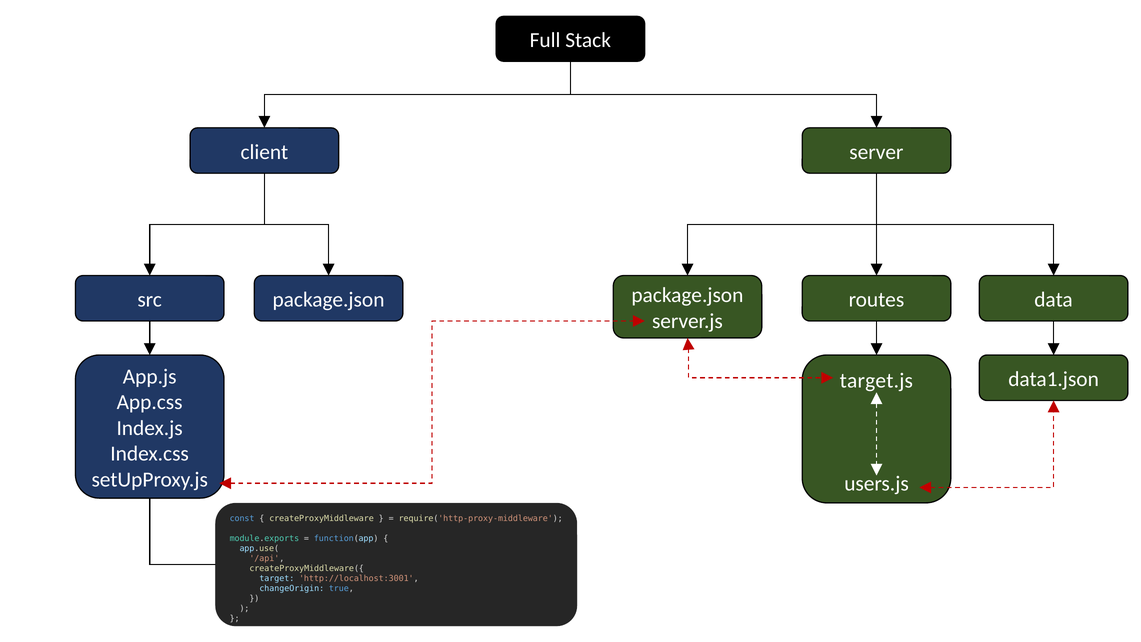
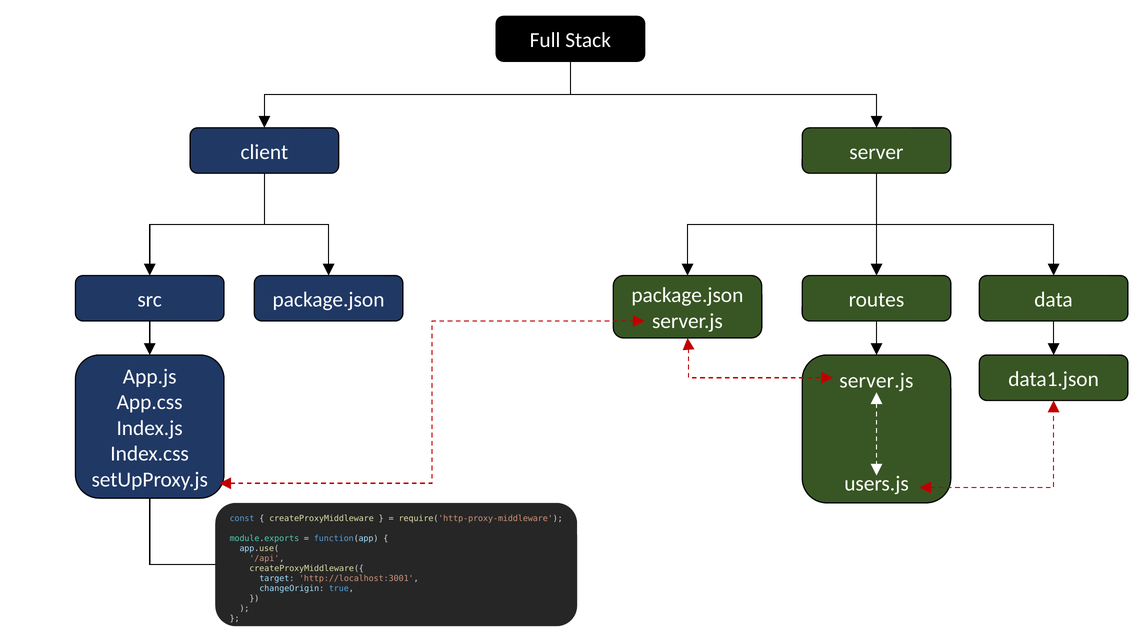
target.js at (876, 381): target.js -> server.js
